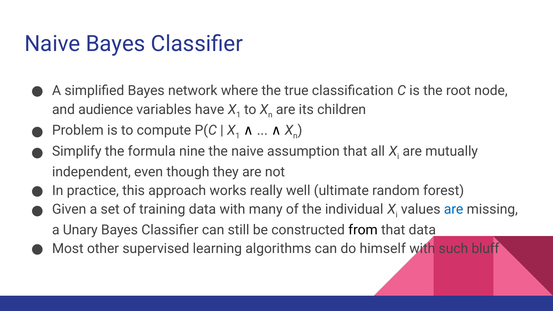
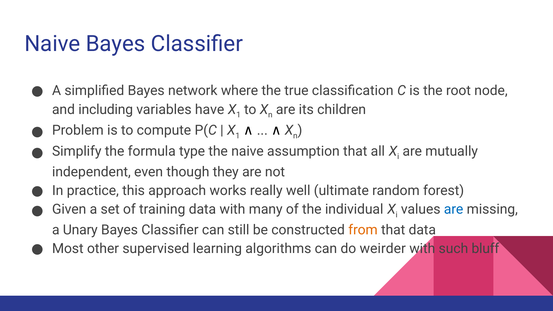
audience: audience -> including
nine: nine -> type
from colour: black -> orange
himself: himself -> weirder
